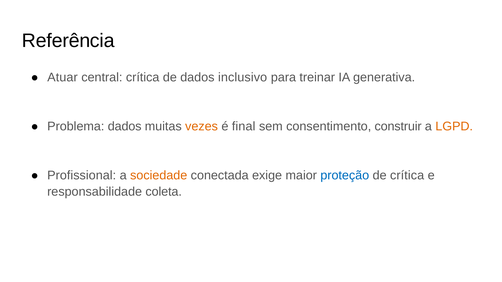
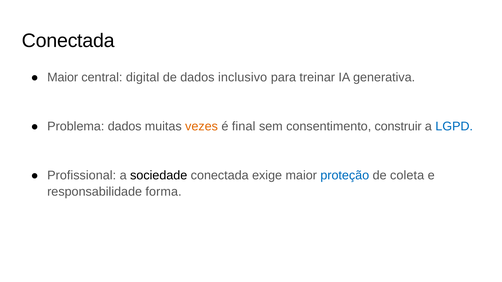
Referência at (68, 41): Referência -> Conectada
Atuar at (63, 78): Atuar -> Maior
central crítica: crítica -> digital
LGPD colour: orange -> blue
sociedade colour: orange -> black
de crítica: crítica -> coleta
coleta: coleta -> forma
